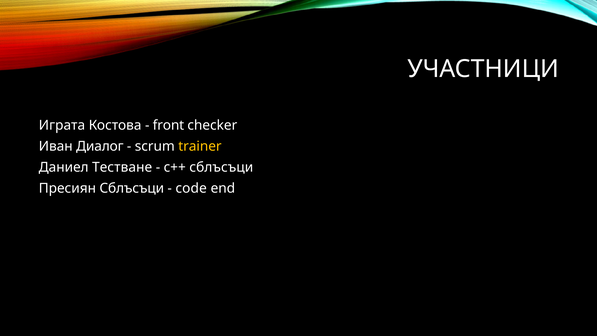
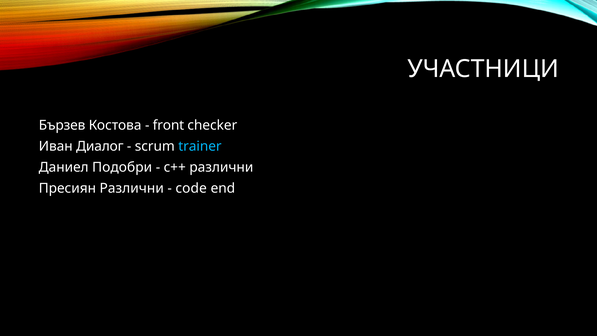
Играта: Играта -> Бързев
trainer colour: yellow -> light blue
Тестване: Тестване -> Подобри
c++ сблъсъци: сблъсъци -> различни
Пресиян Сблъсъци: Сблъсъци -> Различни
